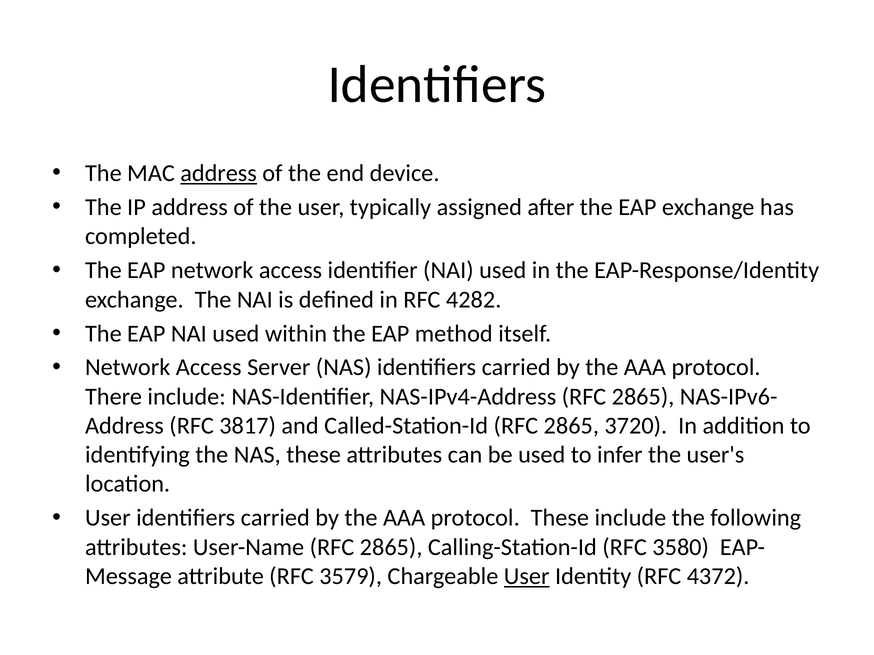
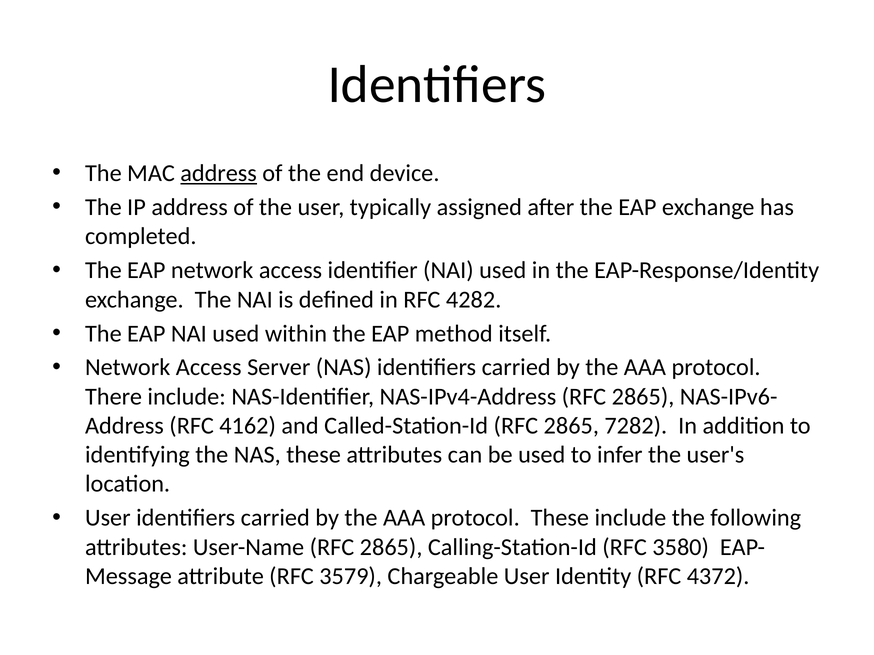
3817: 3817 -> 4162
3720: 3720 -> 7282
User at (527, 577) underline: present -> none
